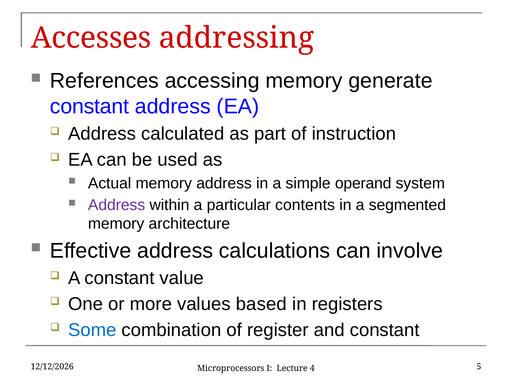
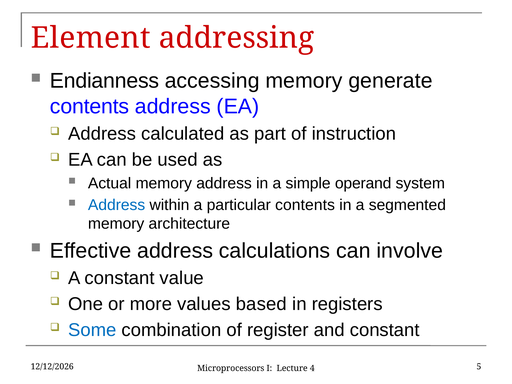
Accesses: Accesses -> Element
References: References -> Endianness
constant at (90, 106): constant -> contents
Address at (117, 205) colour: purple -> blue
